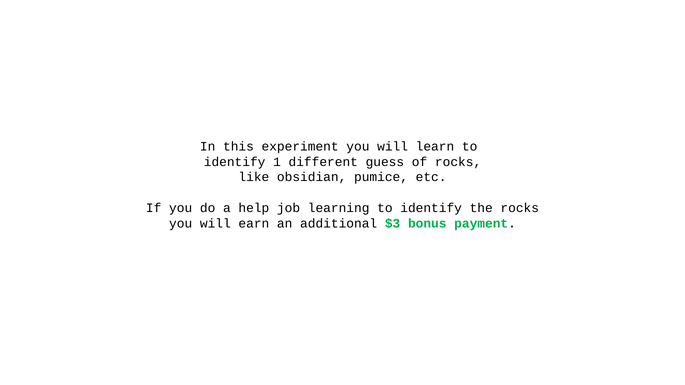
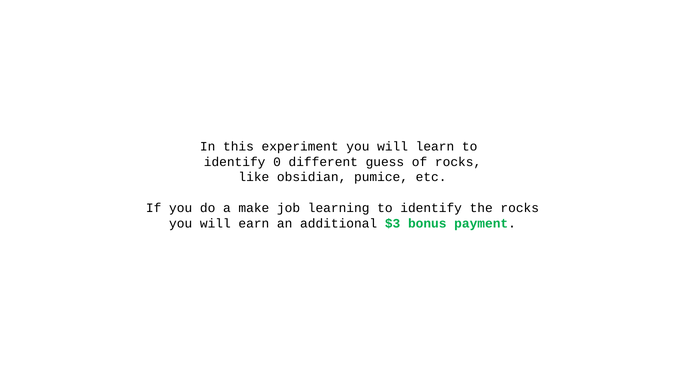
1: 1 -> 0
help: help -> make
